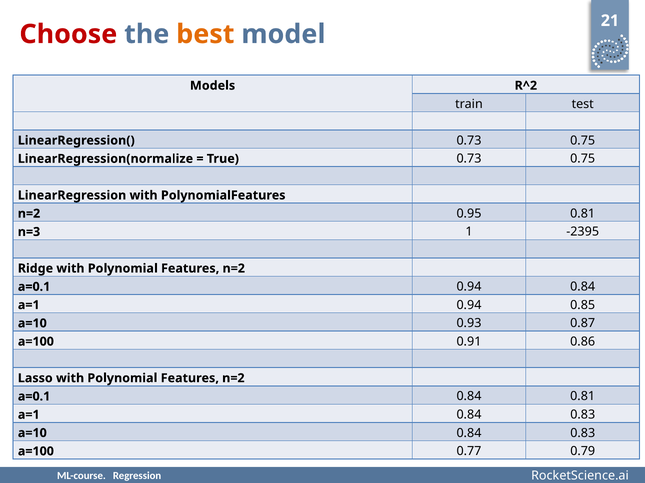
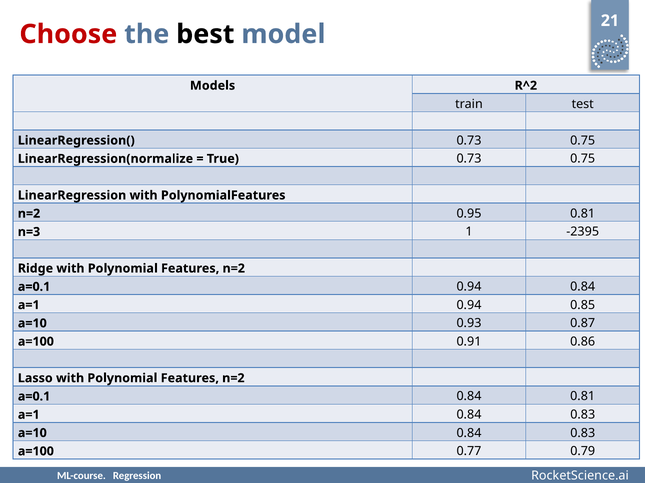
best colour: orange -> black
